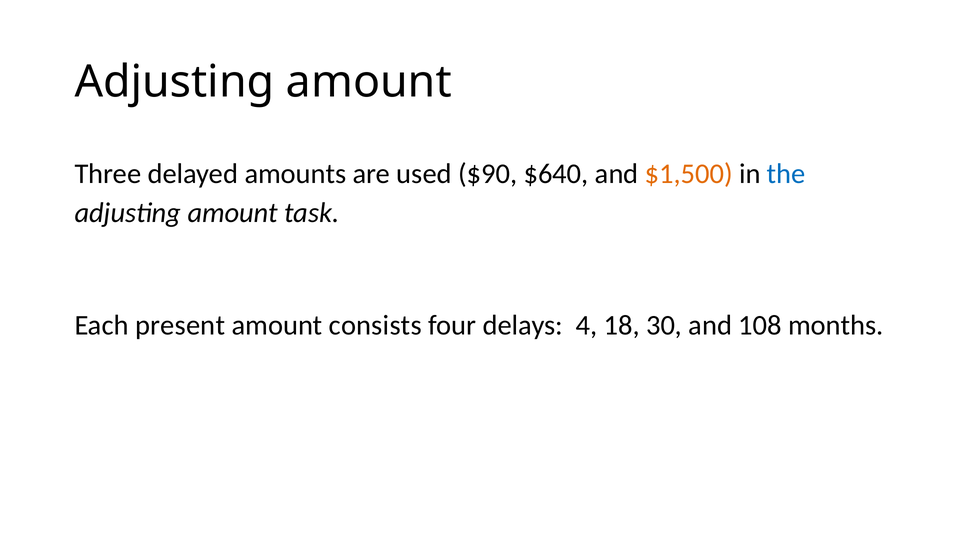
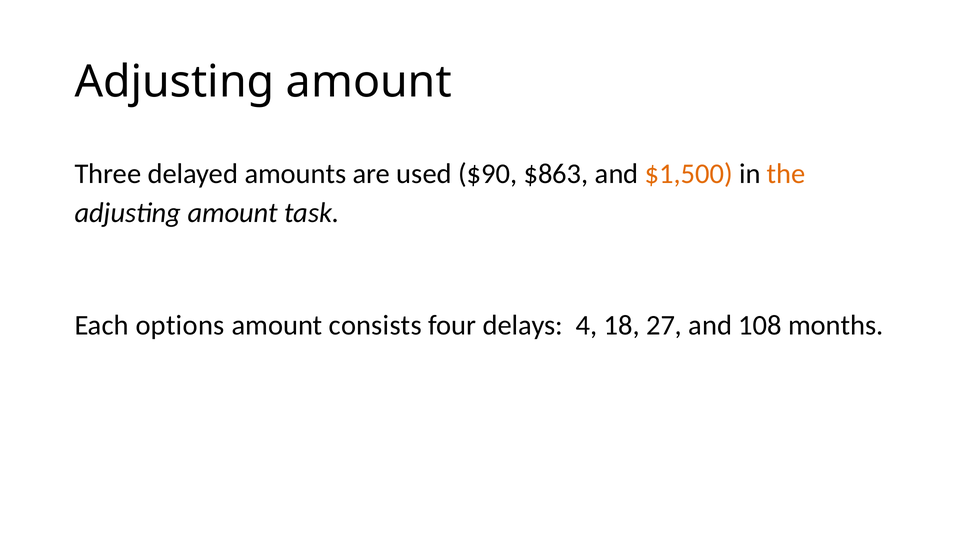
$640: $640 -> $863
the colour: blue -> orange
present: present -> options
30: 30 -> 27
